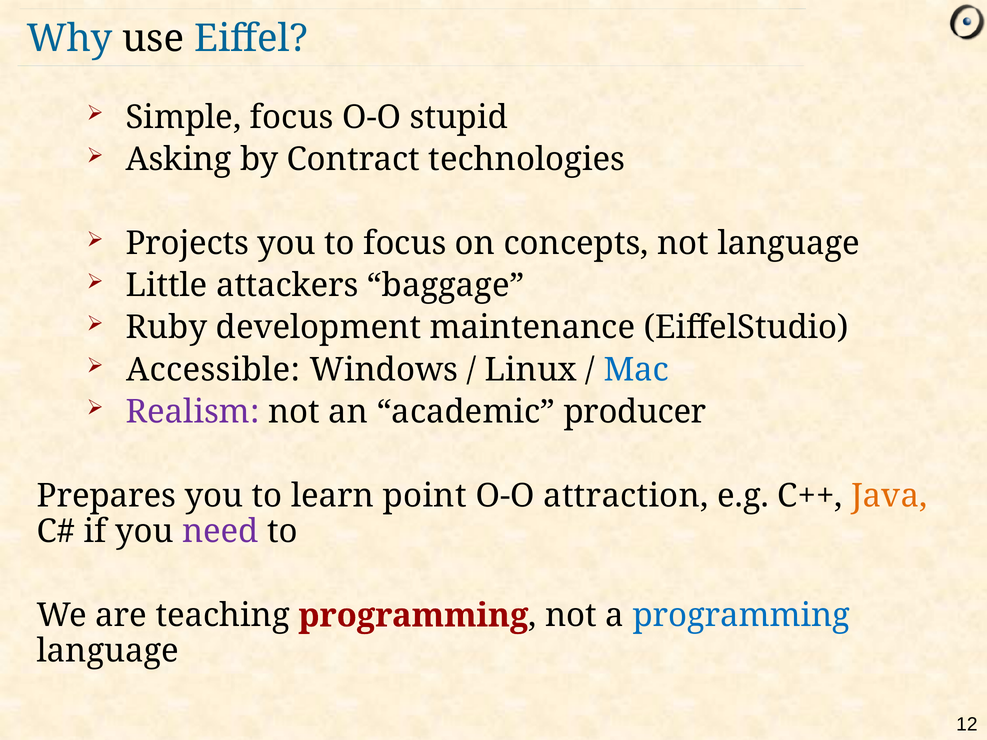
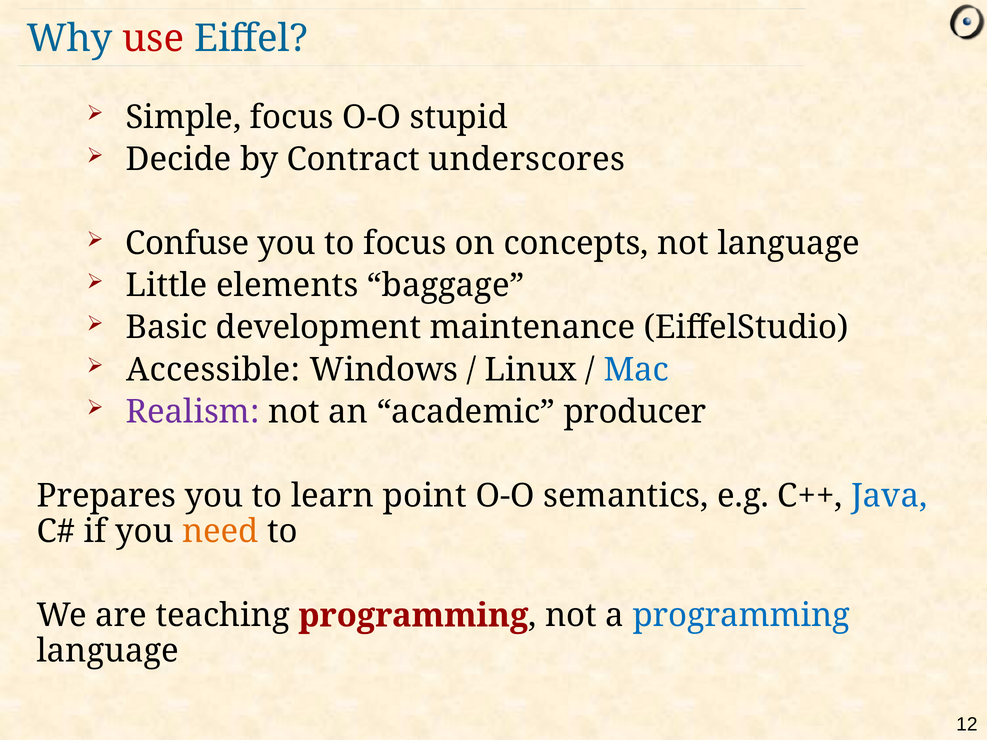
use colour: black -> red
Asking: Asking -> Decide
technologies: technologies -> underscores
Projects: Projects -> Confuse
attackers: attackers -> elements
Ruby: Ruby -> Basic
attraction: attraction -> semantics
Java colour: orange -> blue
need colour: purple -> orange
